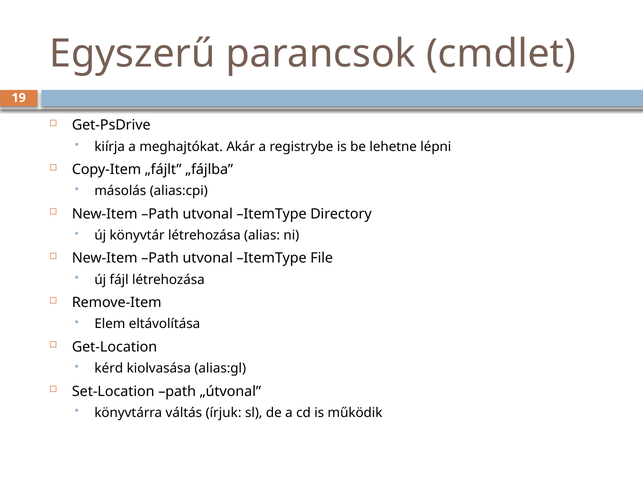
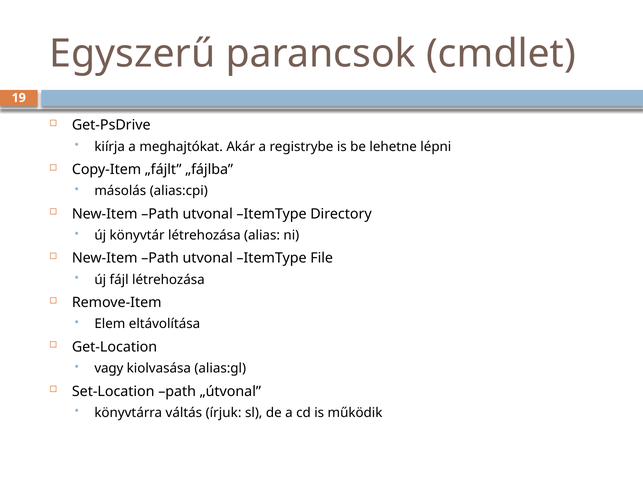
kérd: kérd -> vagy
